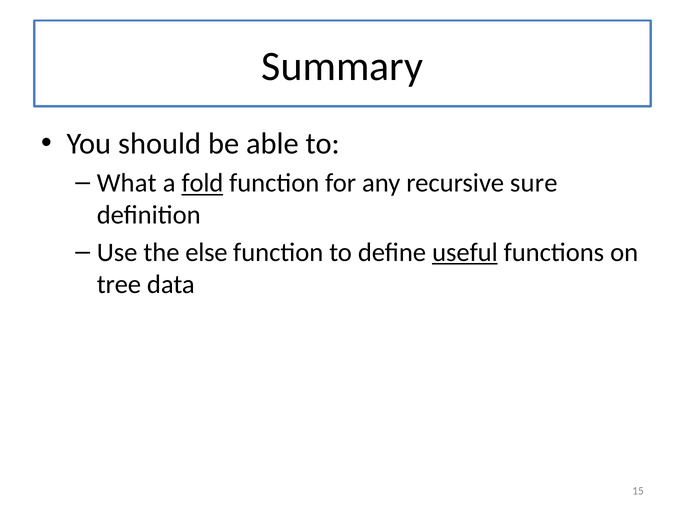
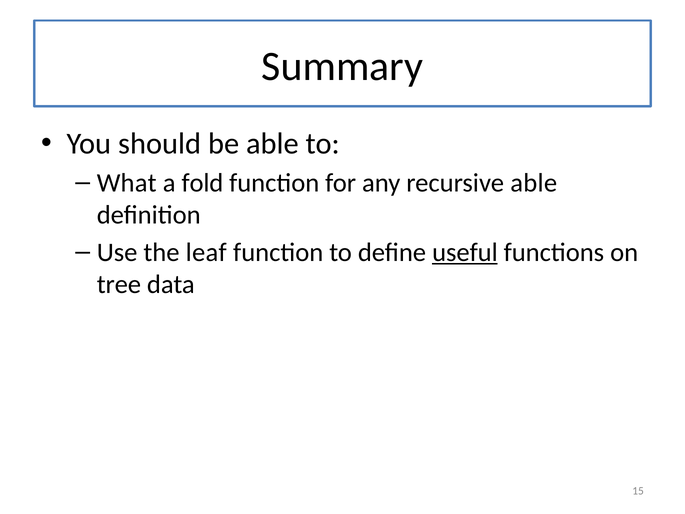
fold underline: present -> none
recursive sure: sure -> able
else: else -> leaf
